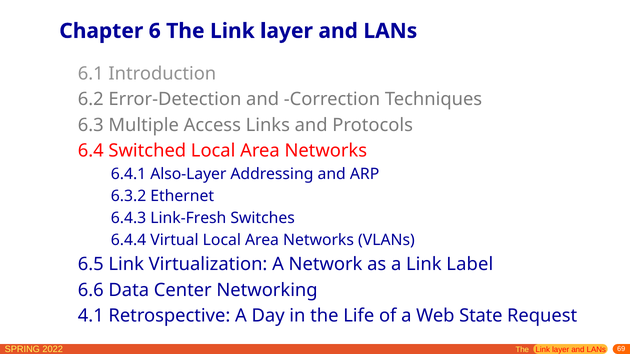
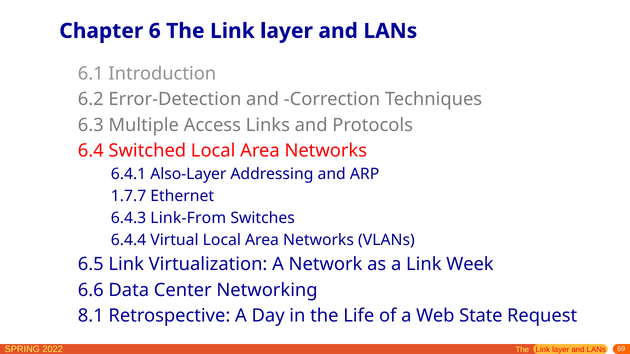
6.3.2: 6.3.2 -> 1.7.7
Link-Fresh: Link-Fresh -> Link-From
Label: Label -> Week
4.1: 4.1 -> 8.1
